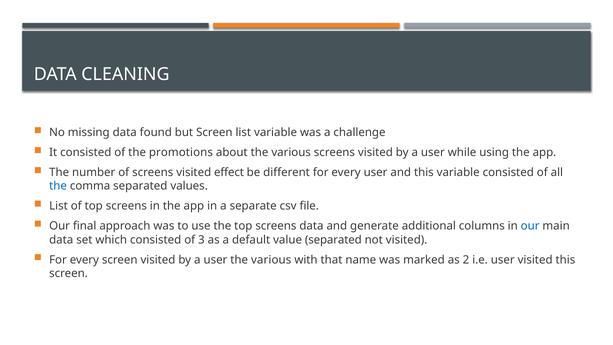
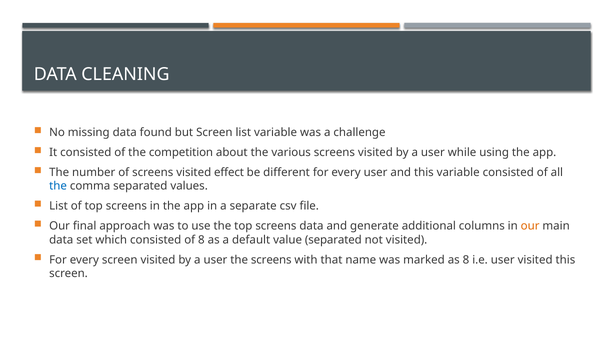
promotions: promotions -> competition
our at (530, 226) colour: blue -> orange
of 3: 3 -> 8
user the various: various -> screens
as 2: 2 -> 8
